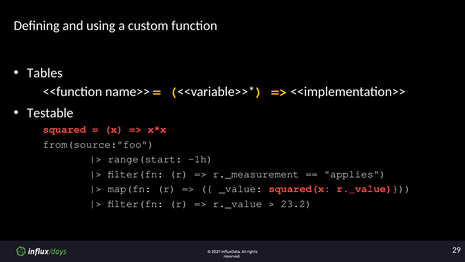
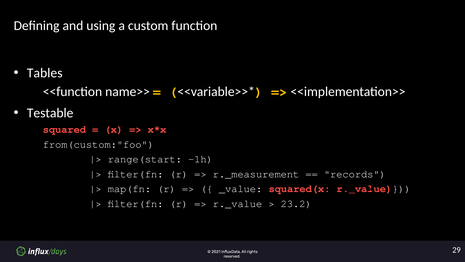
from(source:"foo: from(source:"foo -> from(custom:"foo
applies: applies -> records
